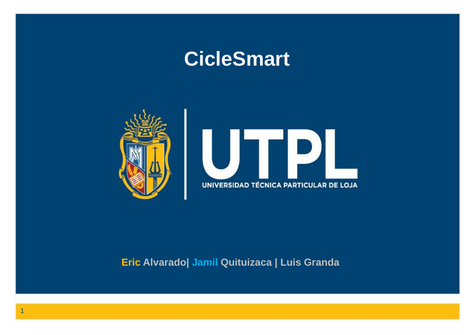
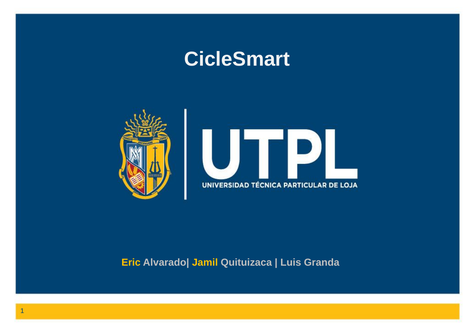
Jamil colour: light blue -> yellow
